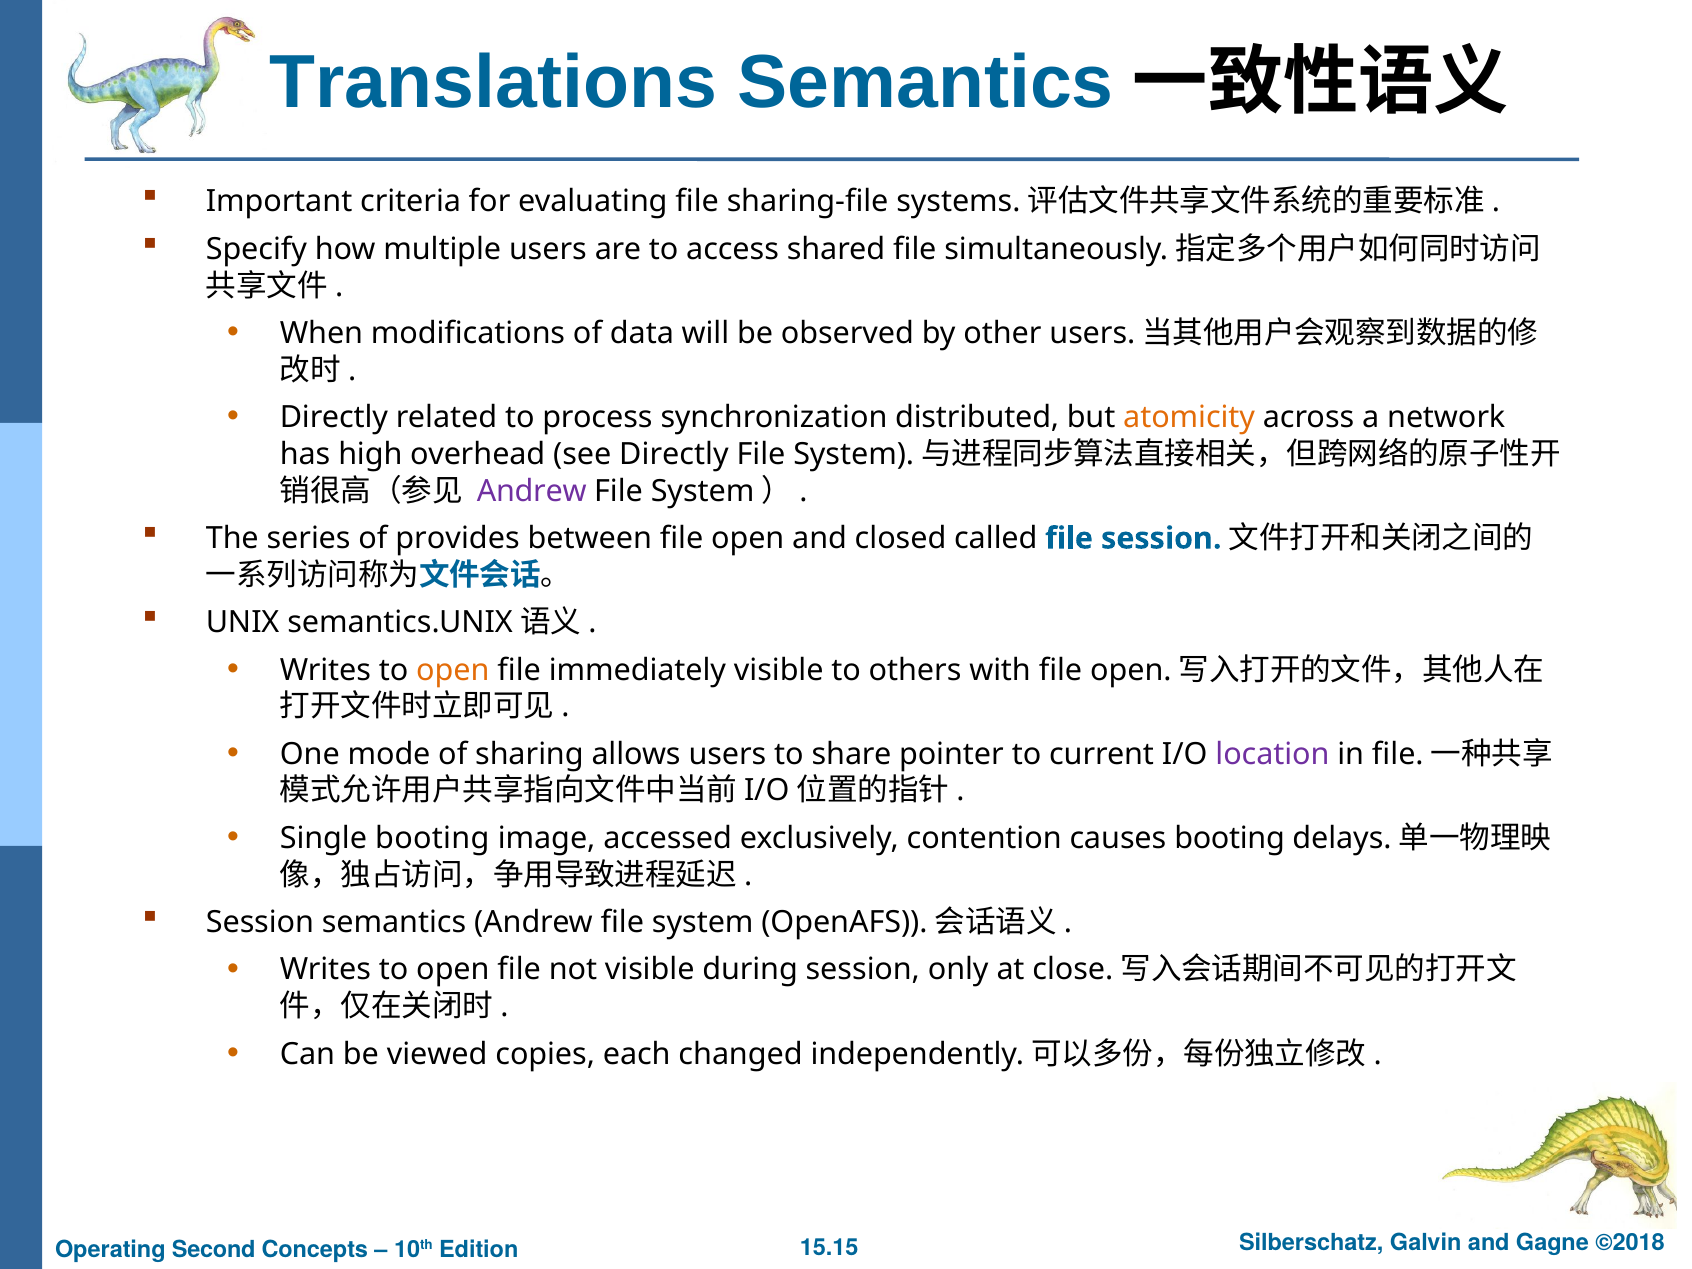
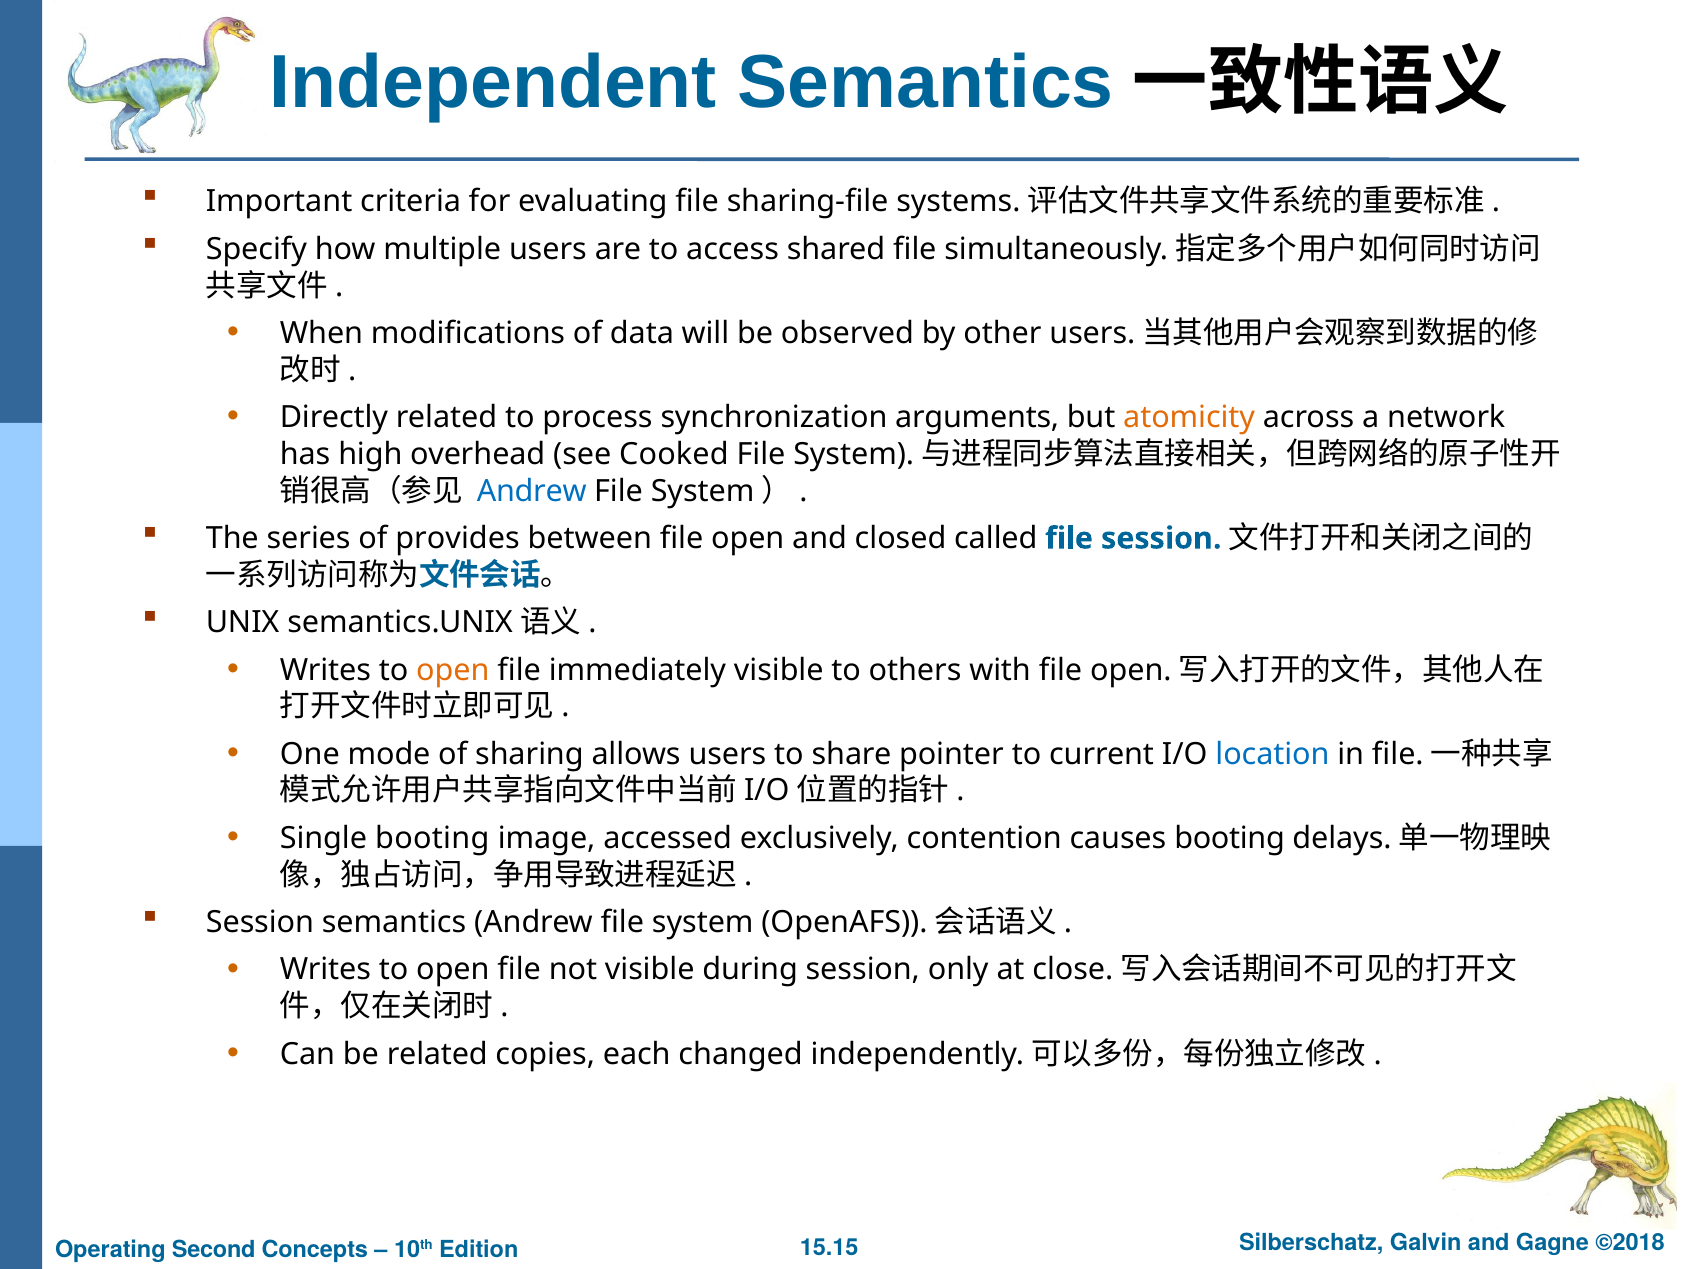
Translations: Translations -> Independent
distributed: distributed -> arguments
see Directly: Directly -> Cooked
Andrew at (532, 491) colour: purple -> blue
location colour: purple -> blue
be viewed: viewed -> related
